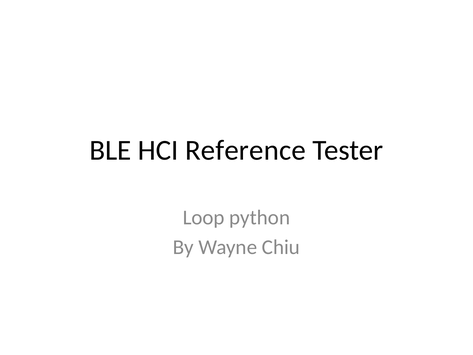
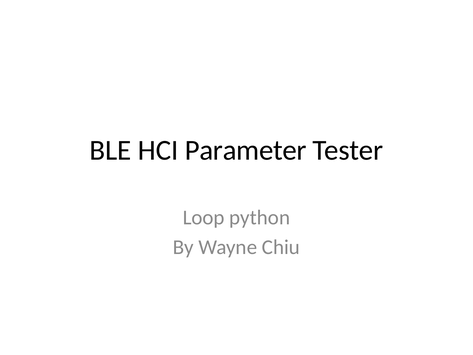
Reference: Reference -> Parameter
